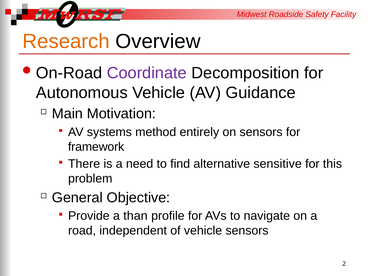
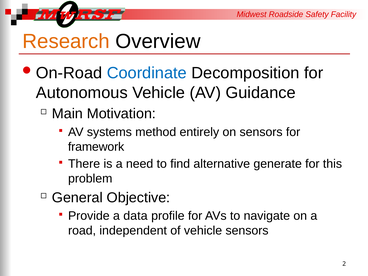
Coordinate colour: purple -> blue
sensitive: sensitive -> generate
than: than -> data
